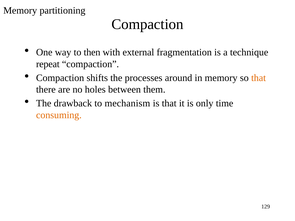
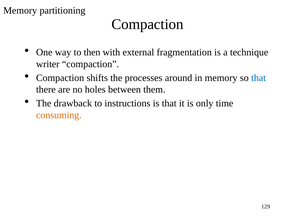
repeat: repeat -> writer
that at (259, 78) colour: orange -> blue
mechanism: mechanism -> instructions
